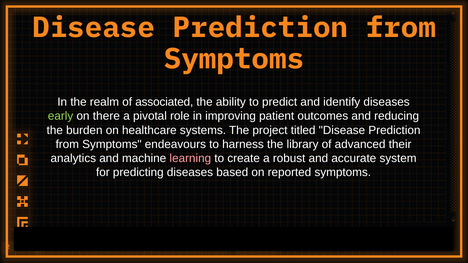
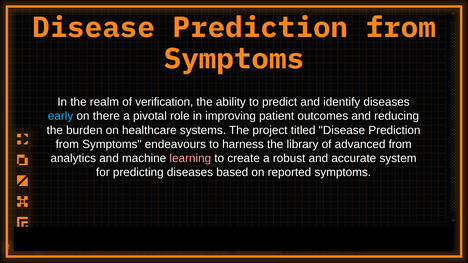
associated: associated -> verification
early colour: light green -> light blue
advanced their: their -> from
